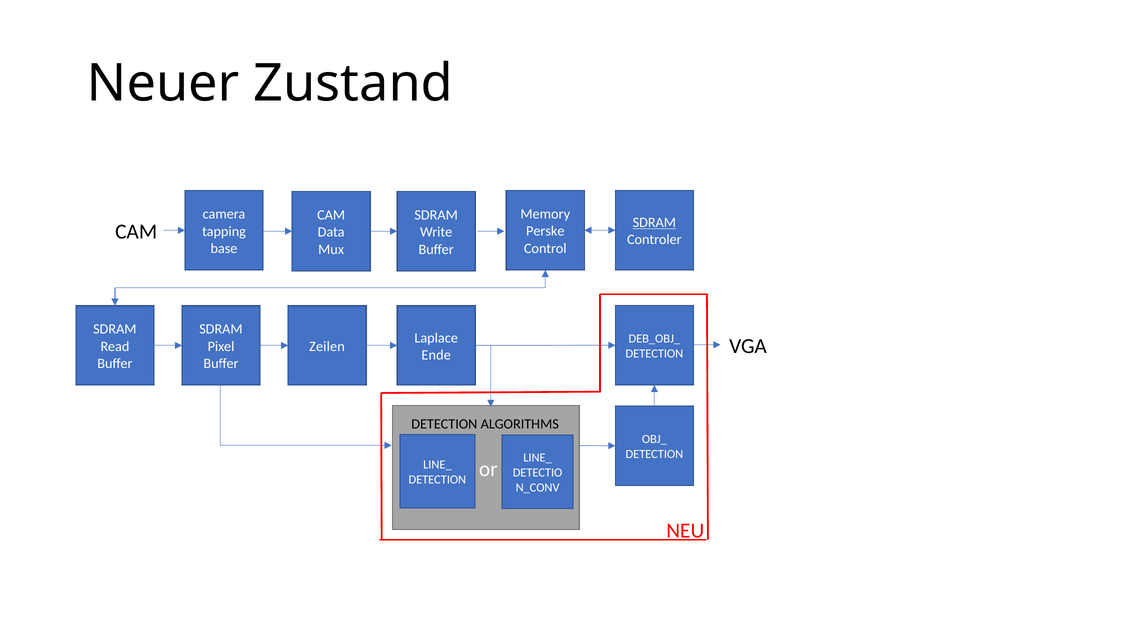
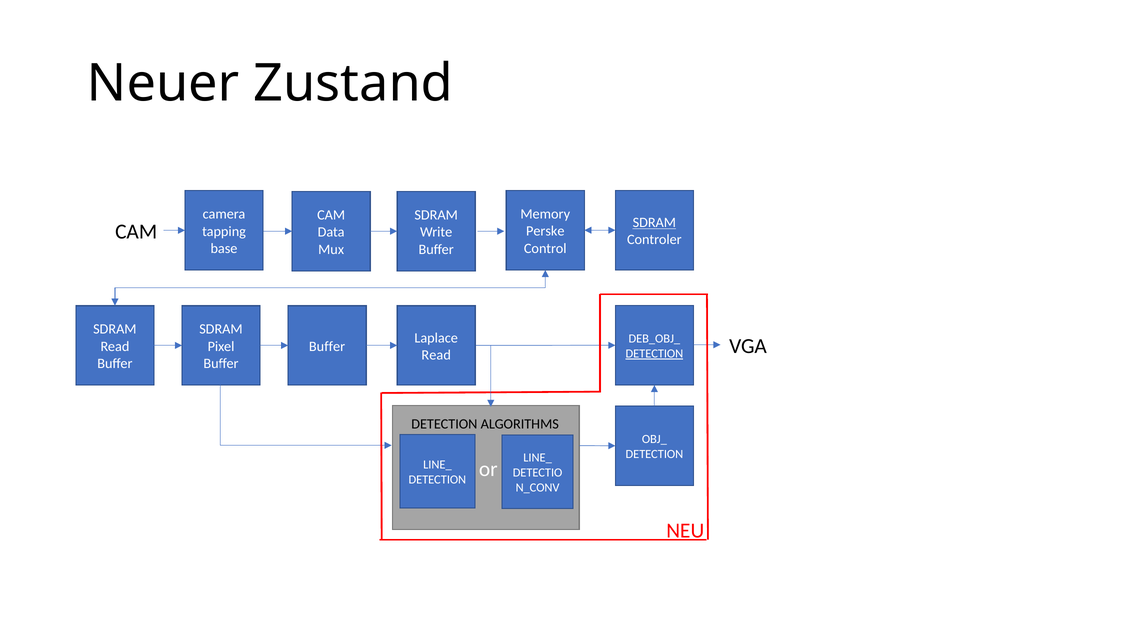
Zeilen at (327, 346): Zeilen -> Buffer
DETECTION at (654, 354) underline: none -> present
Ende at (436, 355): Ende -> Read
